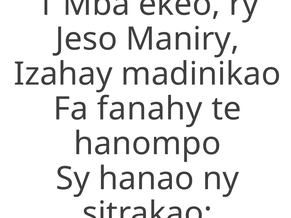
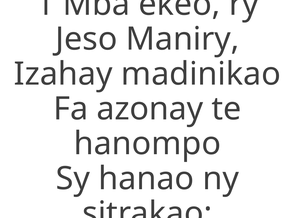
fanahy: fanahy -> azonay
